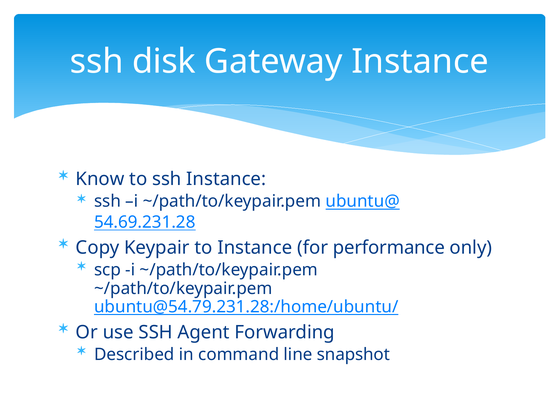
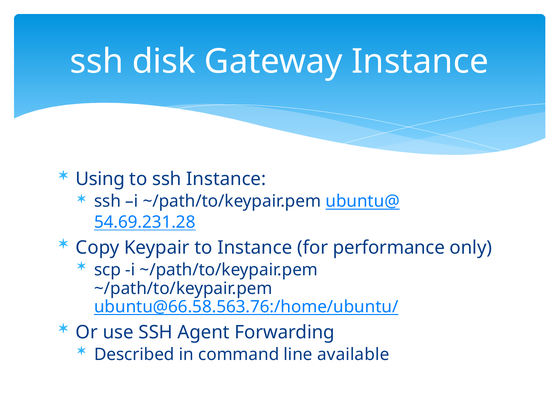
Know: Know -> Using
ubuntu@54.79.231.28:/home/ubuntu/: ubuntu@54.79.231.28:/home/ubuntu/ -> ubuntu@66.58.563.76:/home/ubuntu/
snapshot: snapshot -> available
